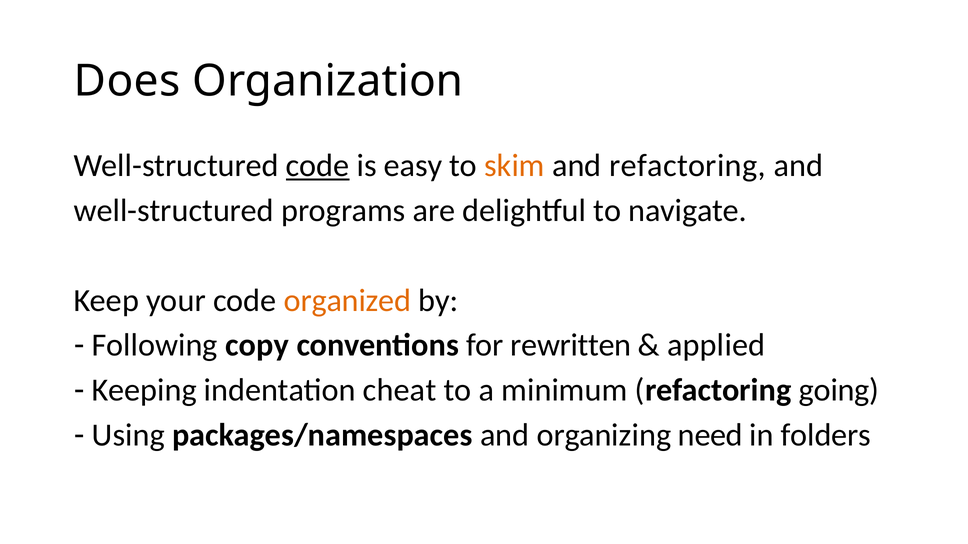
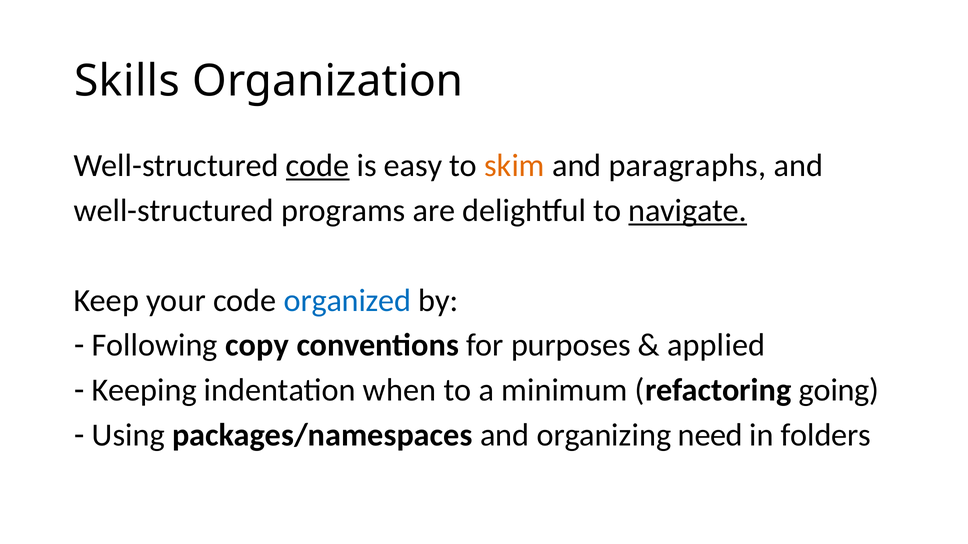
Does: Does -> Skills
and refactoring: refactoring -> paragraphs
navigate underline: none -> present
organized colour: orange -> blue
rewritten: rewritten -> purposes
cheat: cheat -> when
